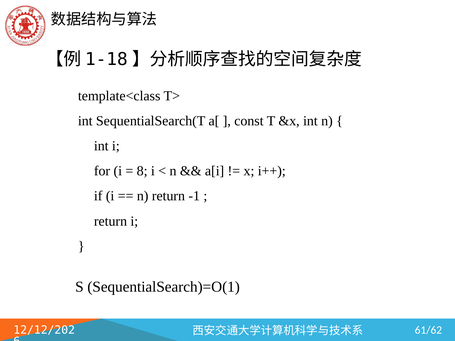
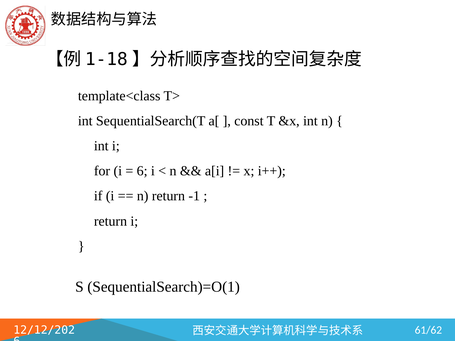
8 at (142, 171): 8 -> 6
